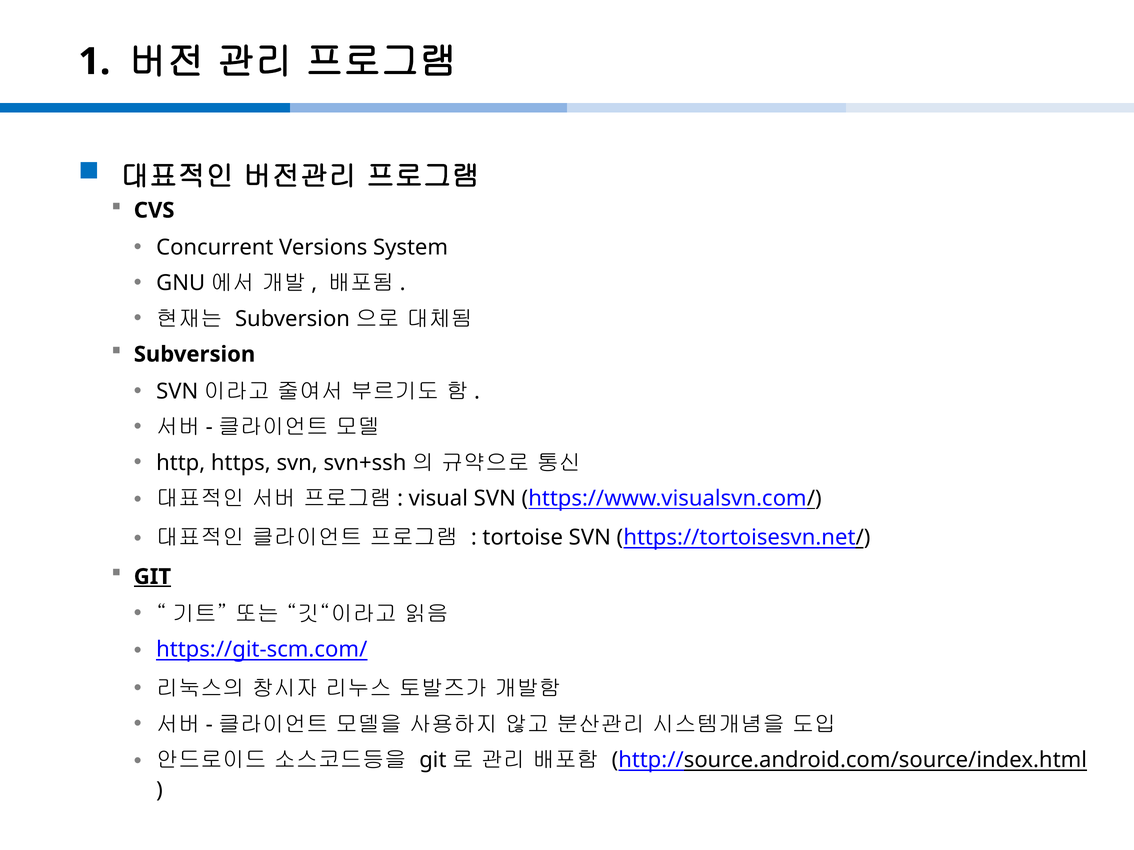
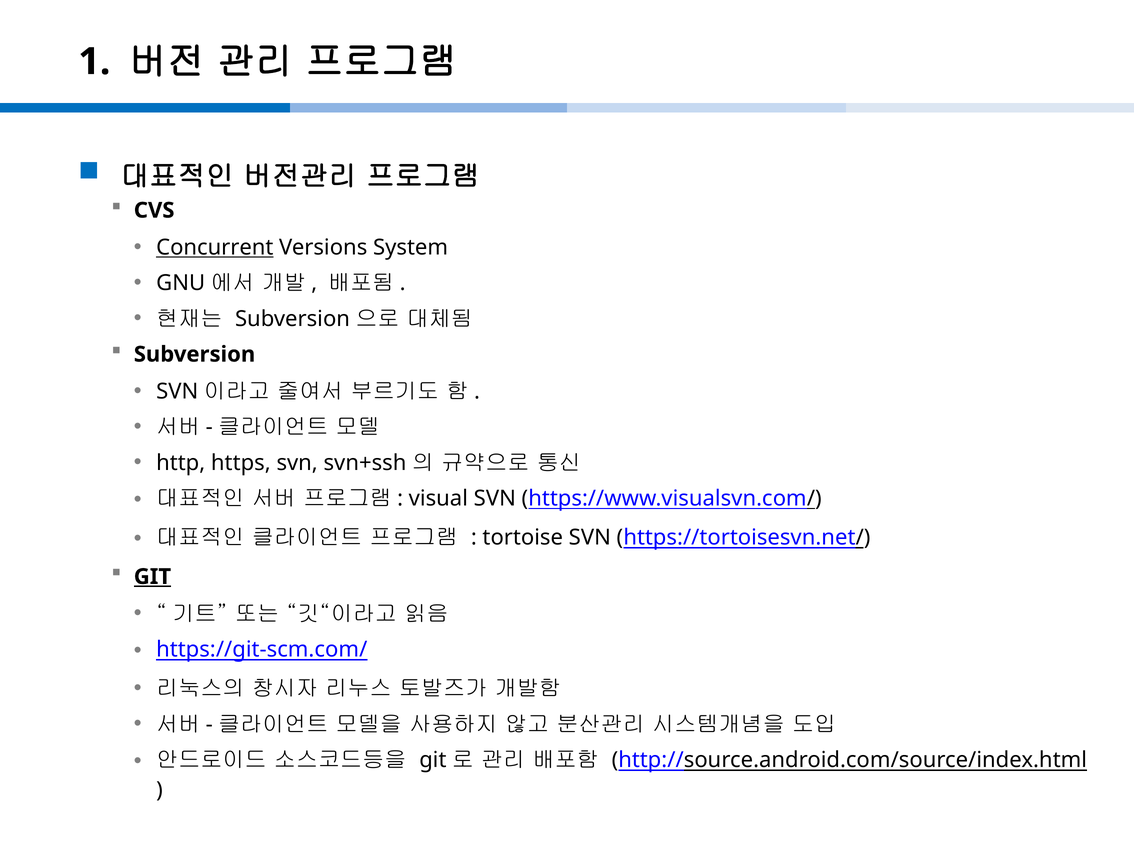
Concurrent underline: none -> present
